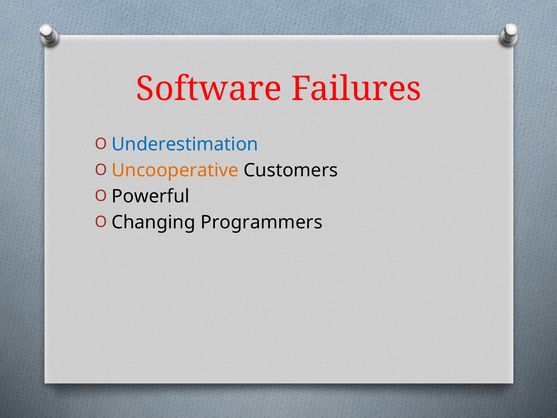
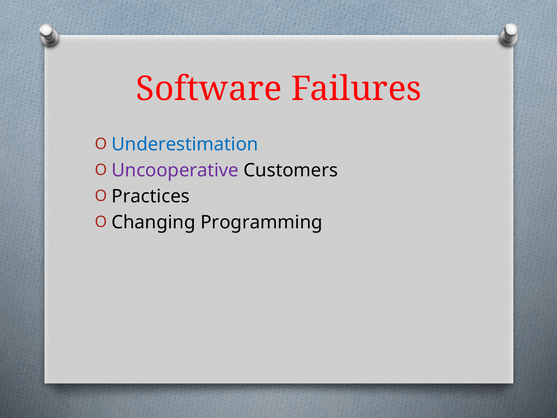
Uncooperative colour: orange -> purple
Powerful: Powerful -> Practices
Programmers: Programmers -> Programming
